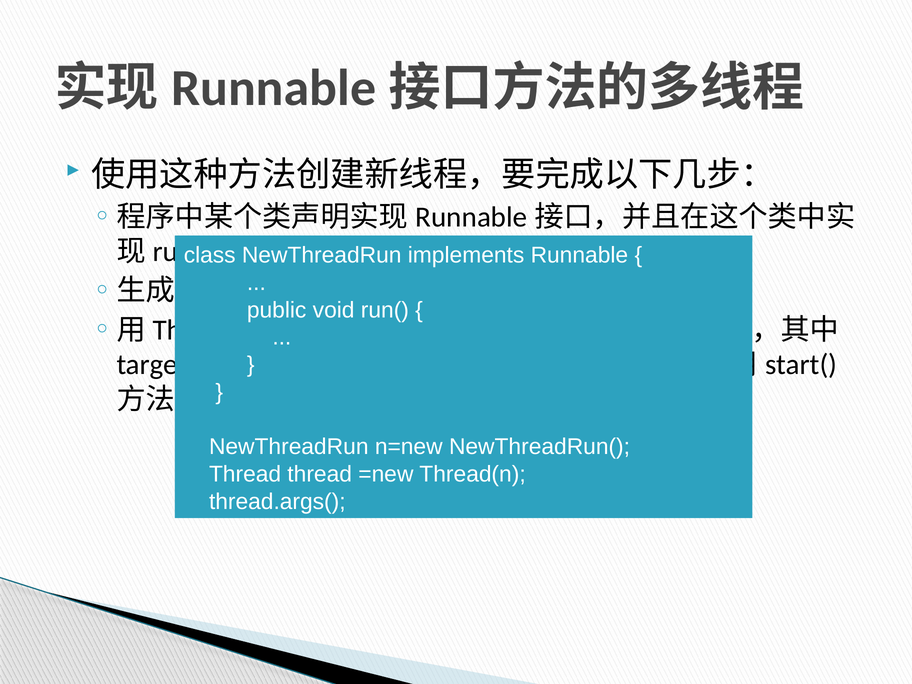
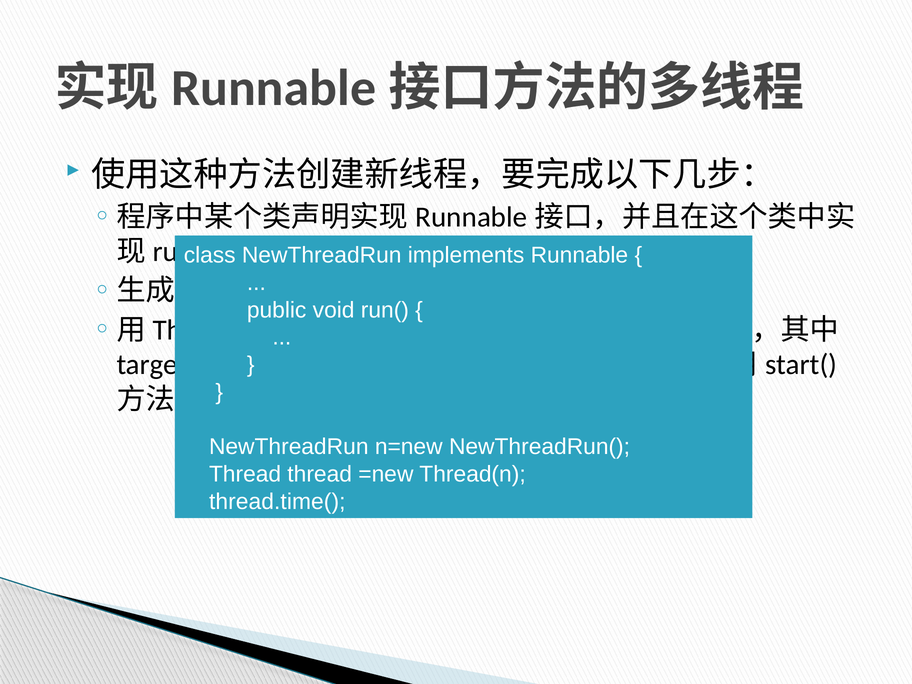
thread.args(: thread.args( -> thread.time(
